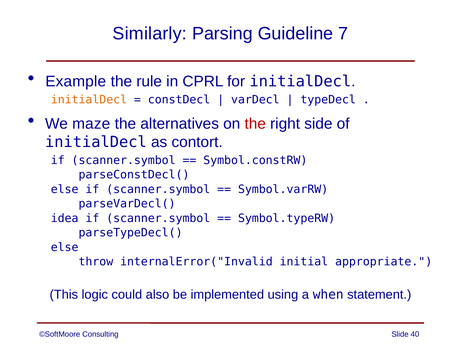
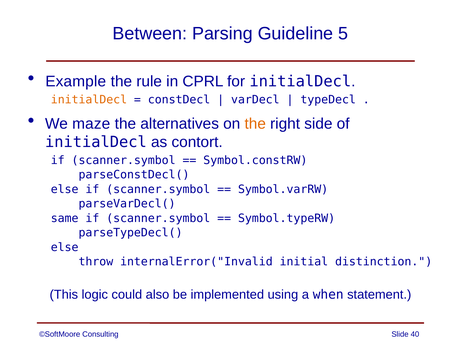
Similarly: Similarly -> Between
7: 7 -> 5
the at (255, 124) colour: red -> orange
idea: idea -> same
appropriate: appropriate -> distinction
